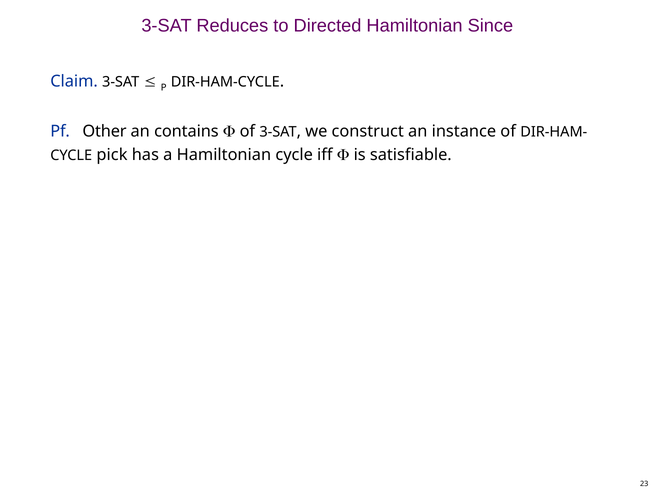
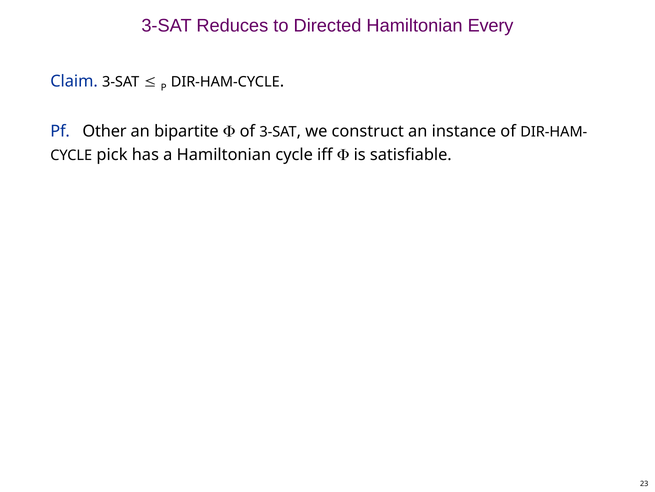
Since: Since -> Every
contains: contains -> bipartite
